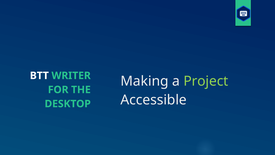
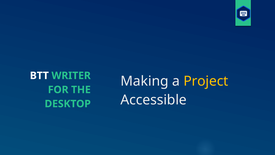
Project colour: light green -> yellow
